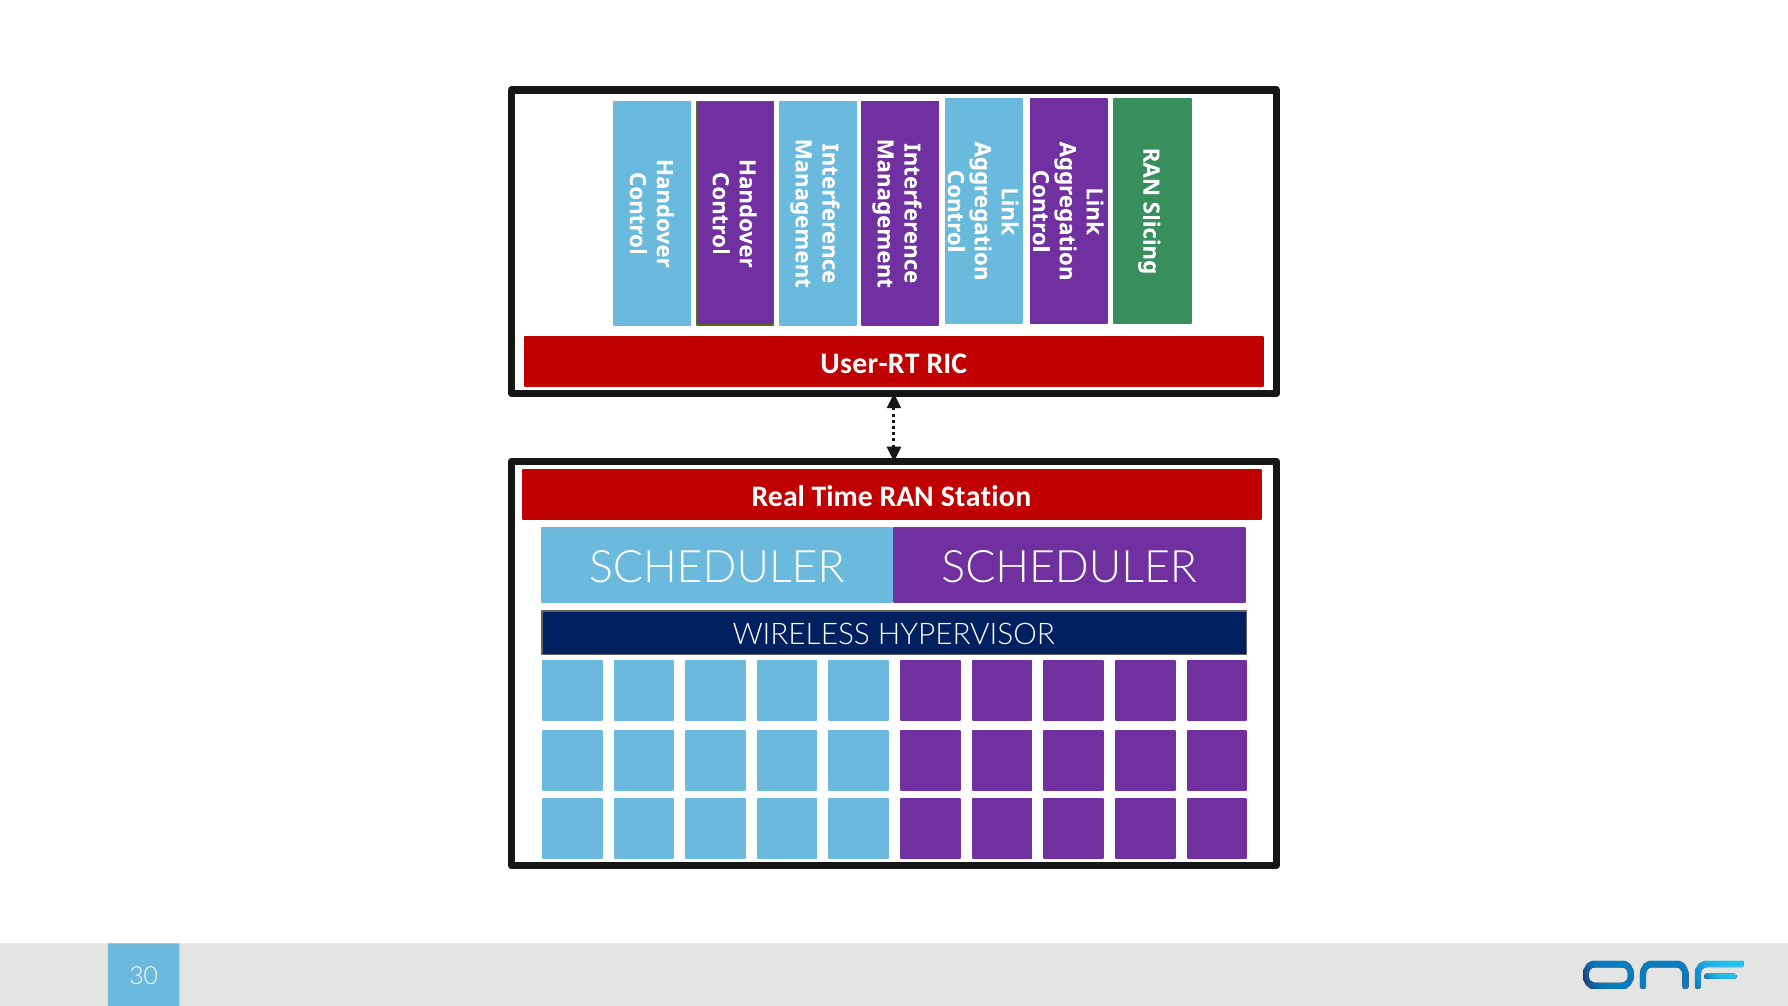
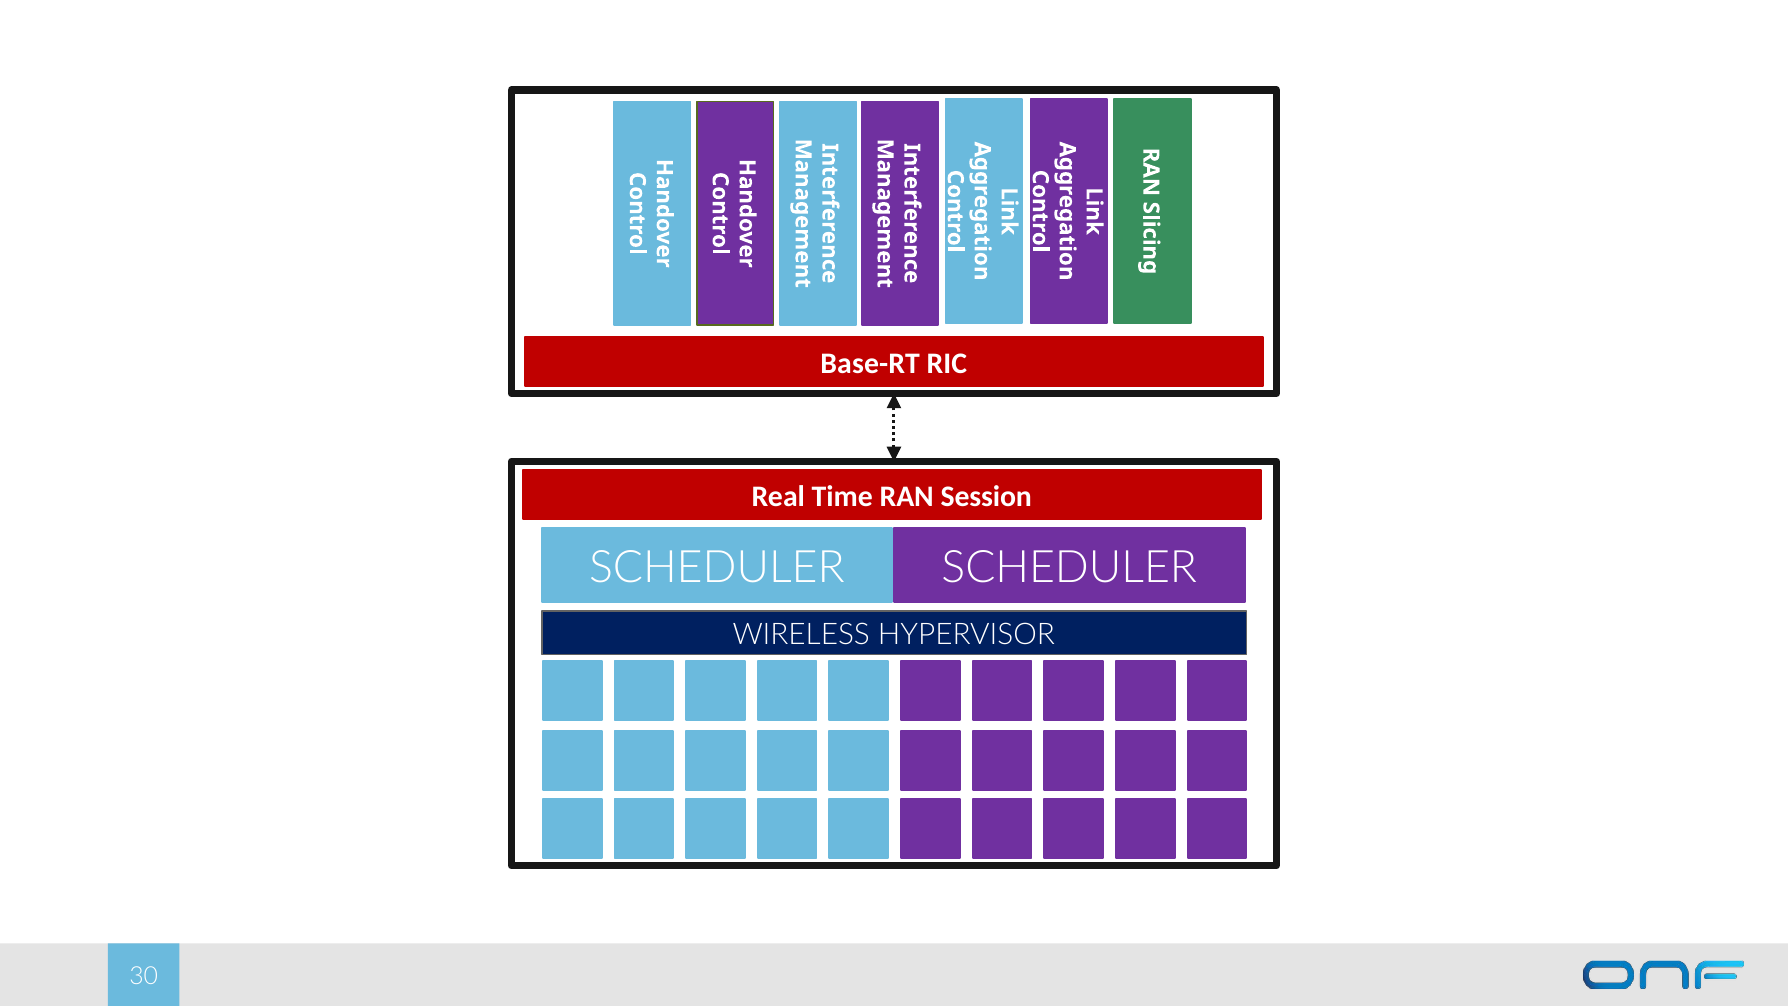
User-RT: User-RT -> Base-RT
Station: Station -> Session
